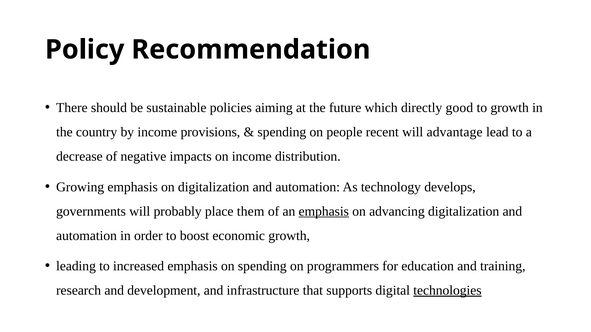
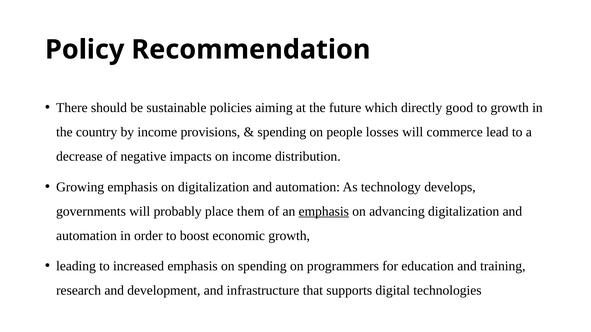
recent: recent -> losses
advantage: advantage -> commerce
technologies underline: present -> none
